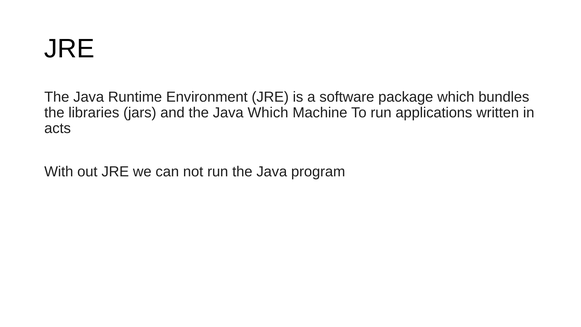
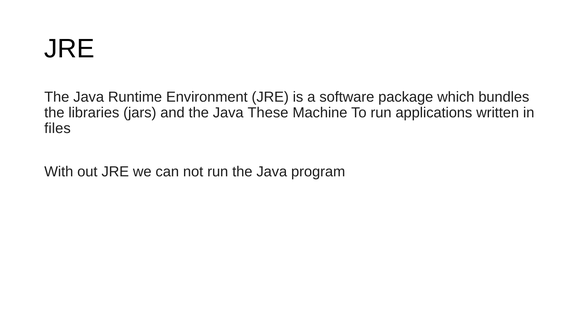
Java Which: Which -> These
acts: acts -> files
